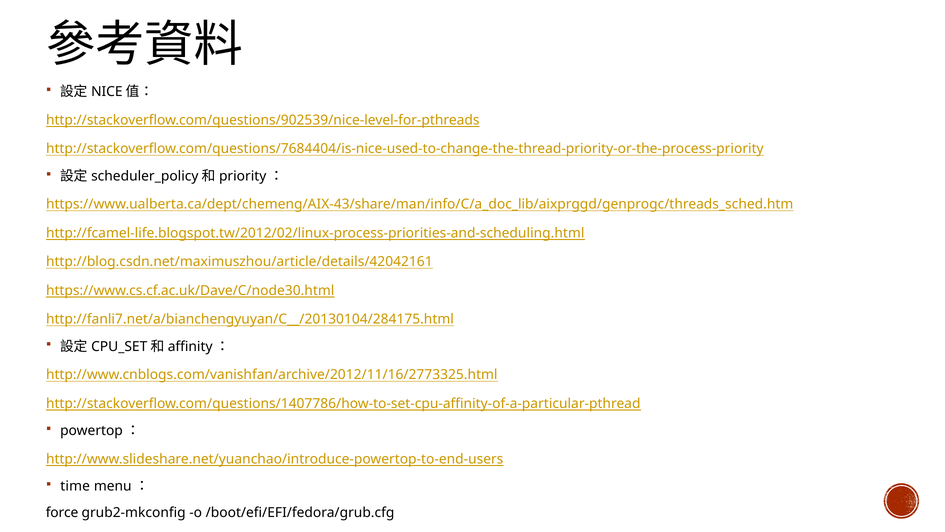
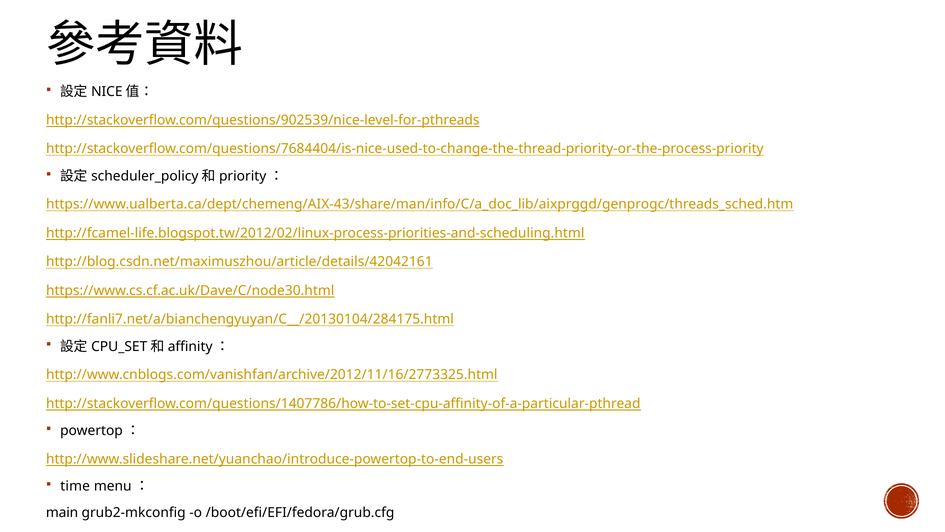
force: force -> main
